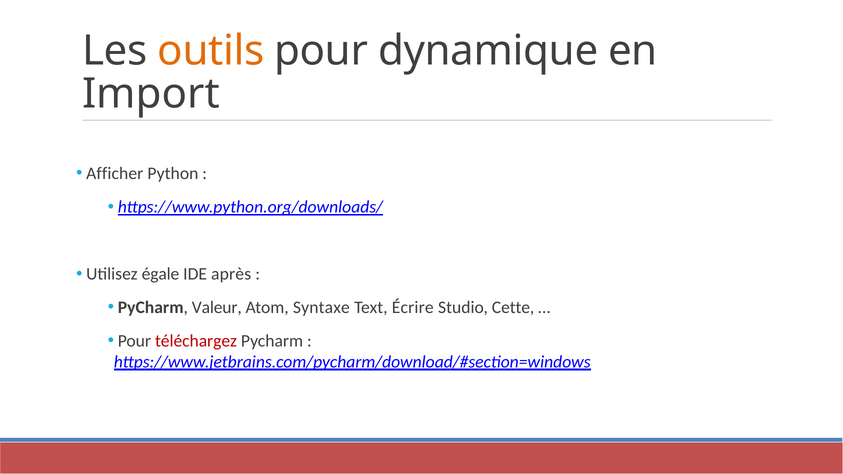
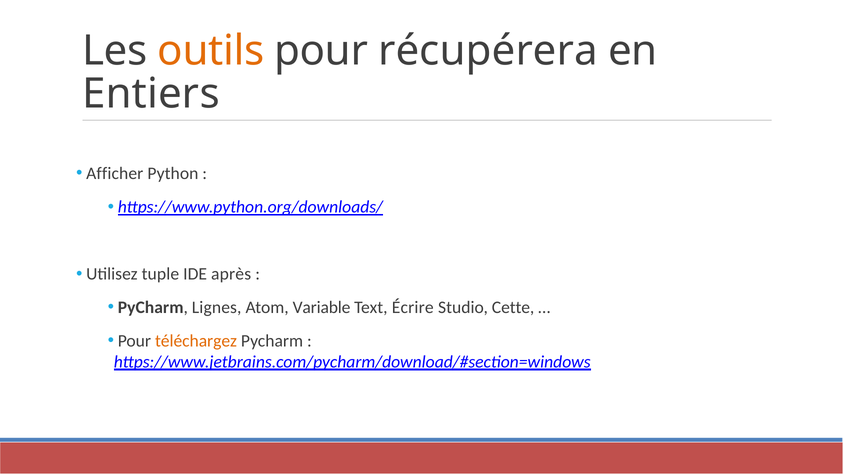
dynamique: dynamique -> récupérera
Import: Import -> Entiers
égale: égale -> tuple
Valeur: Valeur -> Lignes
Syntaxe: Syntaxe -> Variable
téléchargez colour: red -> orange
